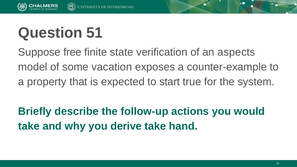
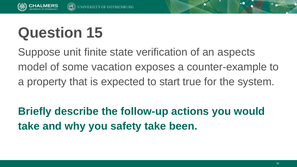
51: 51 -> 15
free: free -> unit
derive: derive -> safety
hand: hand -> been
